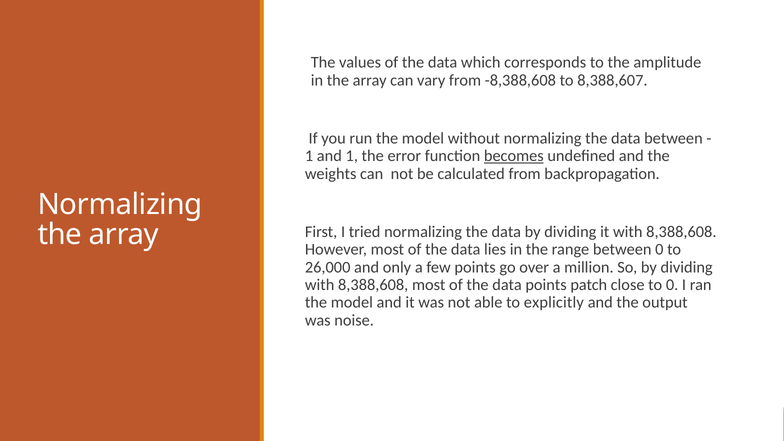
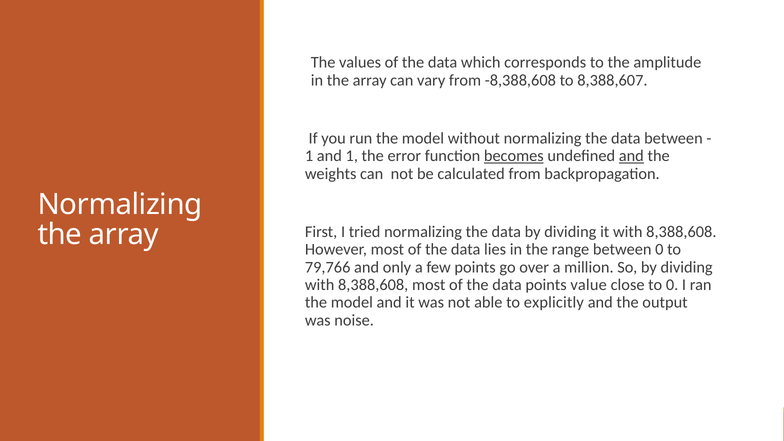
and at (631, 156) underline: none -> present
26,000: 26,000 -> 79,766
patch: patch -> value
